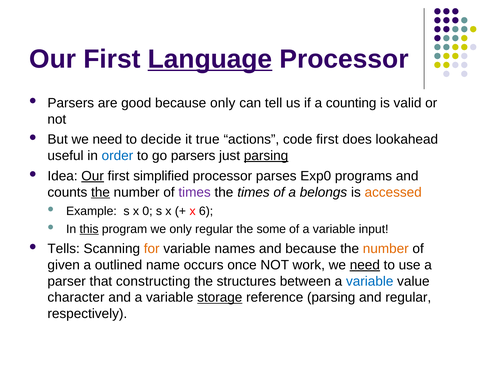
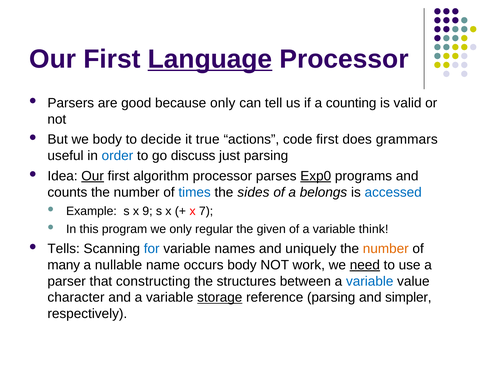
But we need: need -> body
lookahead: lookahead -> grammars
go parsers: parsers -> discuss
parsing at (266, 156) underline: present -> none
simplified: simplified -> algorithm
Exp0 underline: none -> present
the at (101, 192) underline: present -> none
times at (195, 192) colour: purple -> blue
the times: times -> sides
accessed colour: orange -> blue
0: 0 -> 9
6: 6 -> 7
this underline: present -> none
some: some -> given
input: input -> think
for colour: orange -> blue
and because: because -> uniquely
given: given -> many
outlined: outlined -> nullable
occurs once: once -> body
and regular: regular -> simpler
